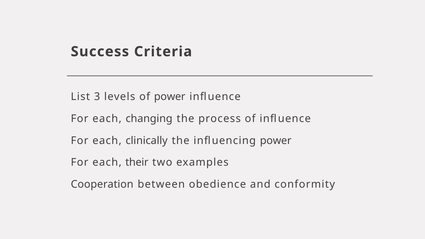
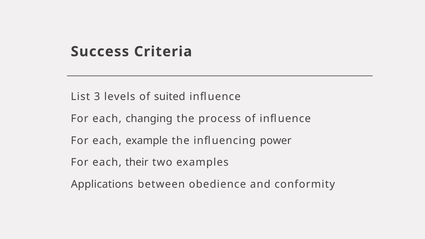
of power: power -> suited
clinically: clinically -> example
Cooperation: Cooperation -> Applications
